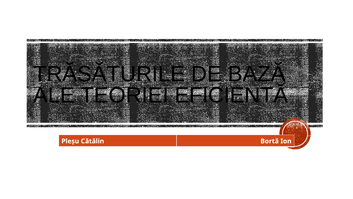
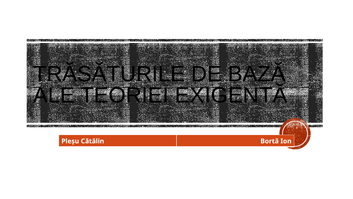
EFICIENTĂ: EFICIENTĂ -> EXIGENTĂ
